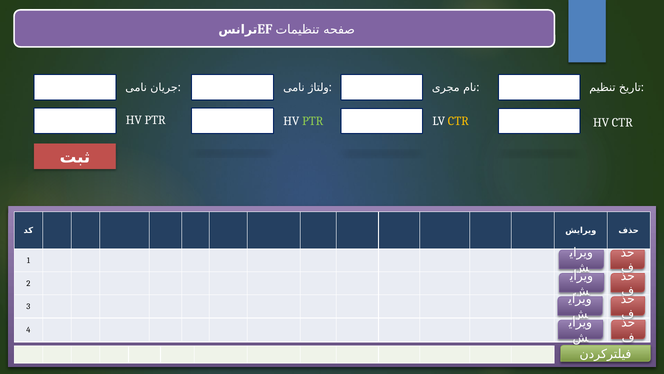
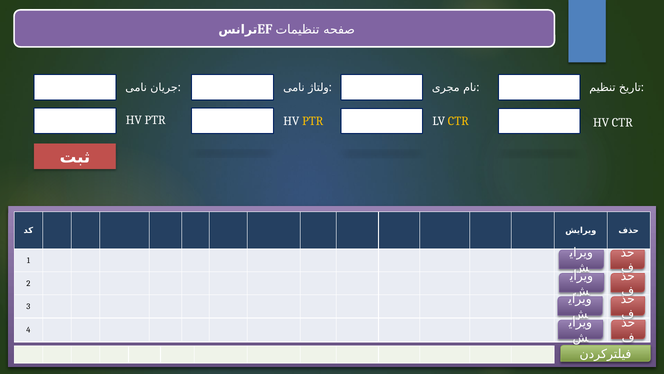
PTR at (313, 121) colour: light green -> yellow
